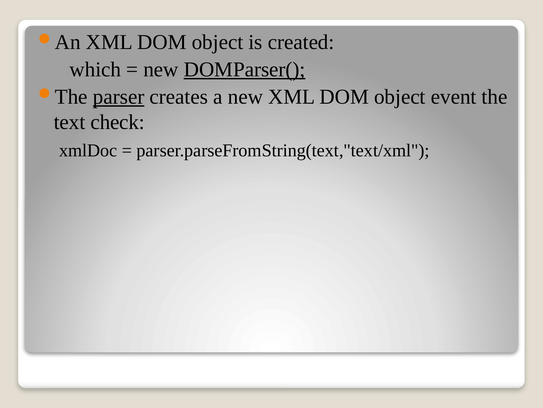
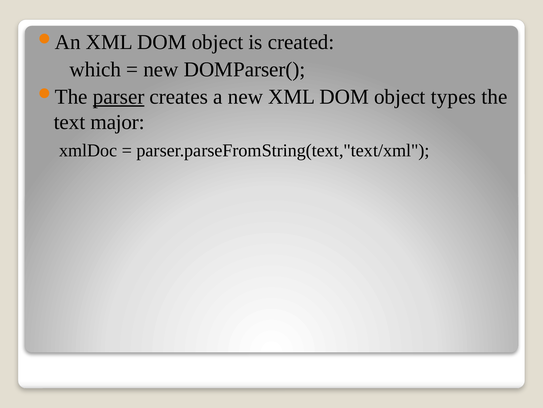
DOMParser( underline: present -> none
event: event -> types
check: check -> major
